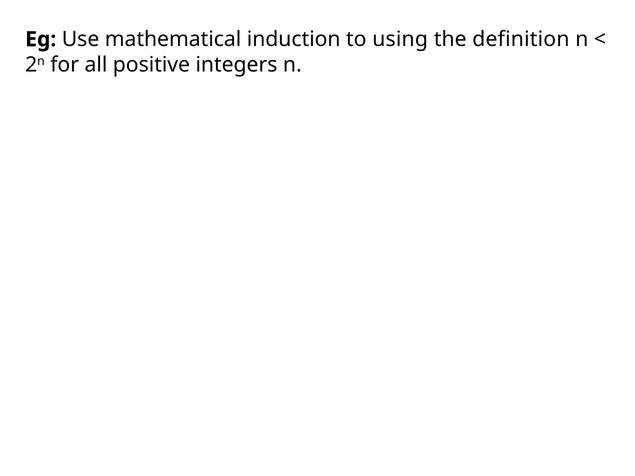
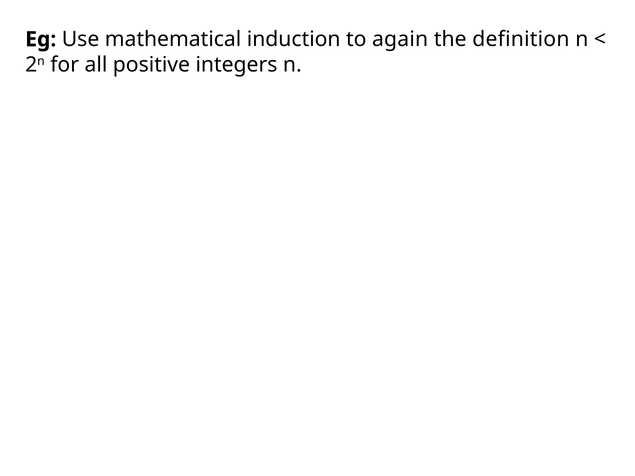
using: using -> again
